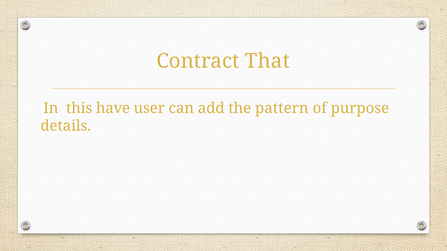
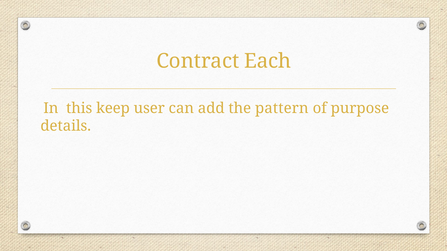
That: That -> Each
have: have -> keep
